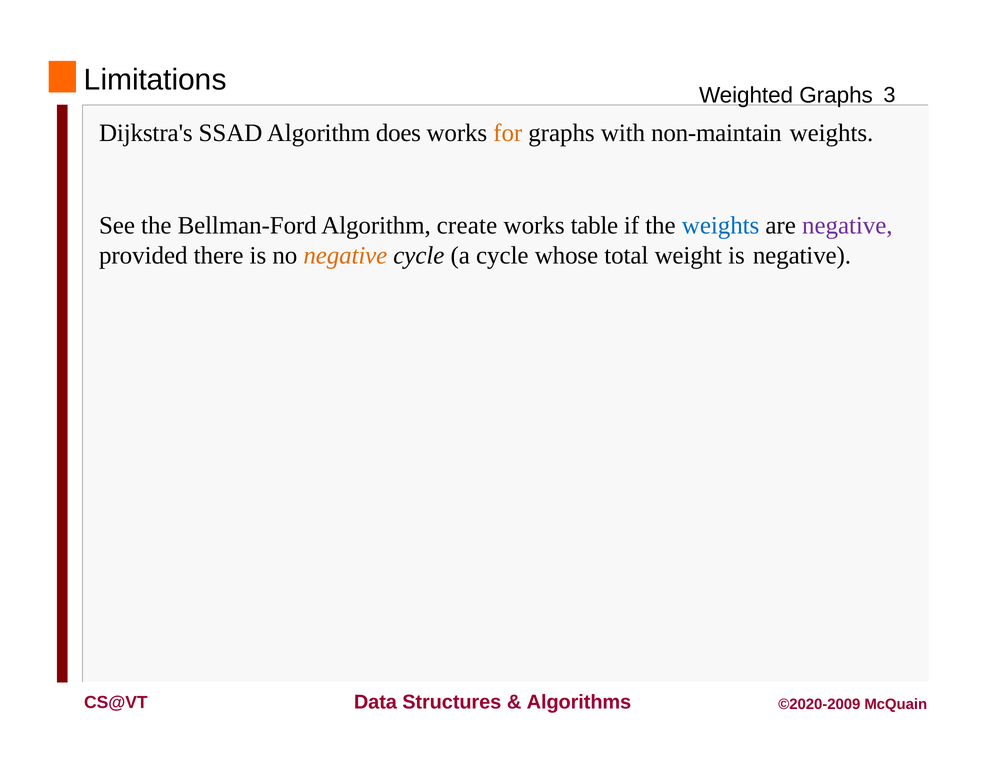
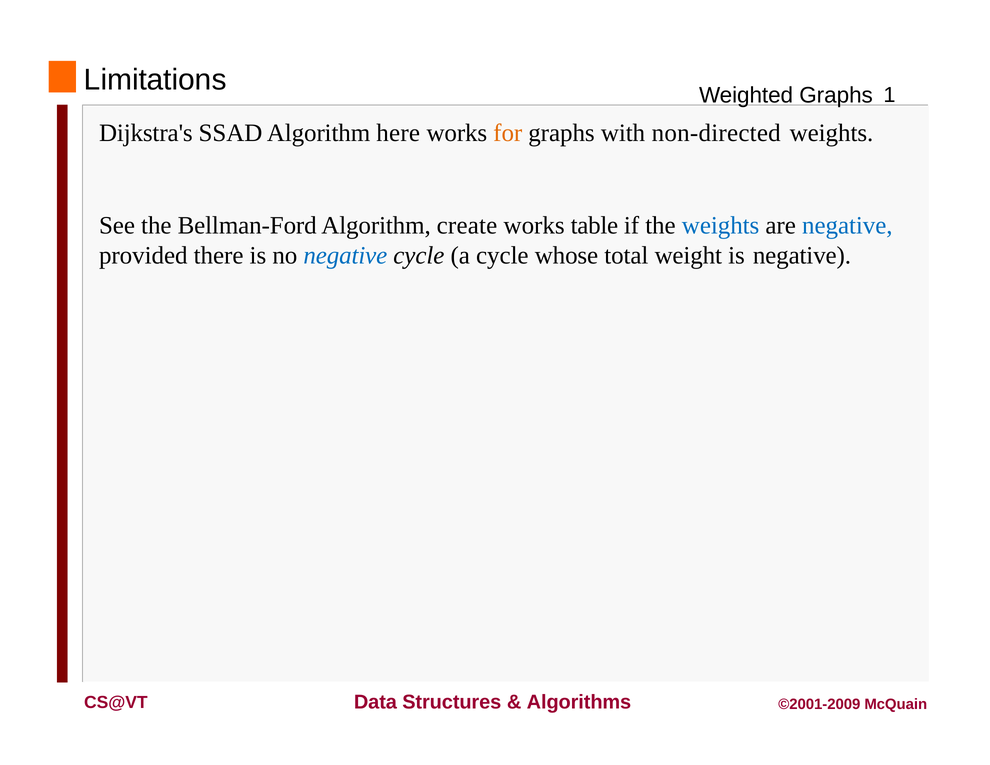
3: 3 -> 1
does: does -> here
non-maintain: non-maintain -> non-directed
negative at (847, 225) colour: purple -> blue
negative at (345, 255) colour: orange -> blue
©2020-2009: ©2020-2009 -> ©2001-2009
